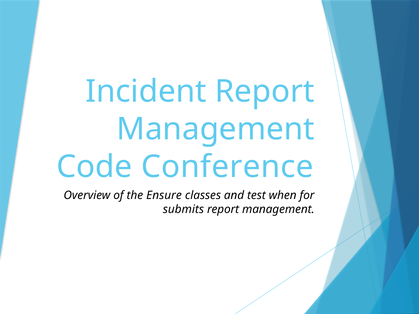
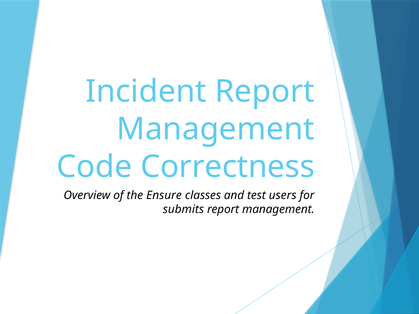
Conference: Conference -> Correctness
when: when -> users
